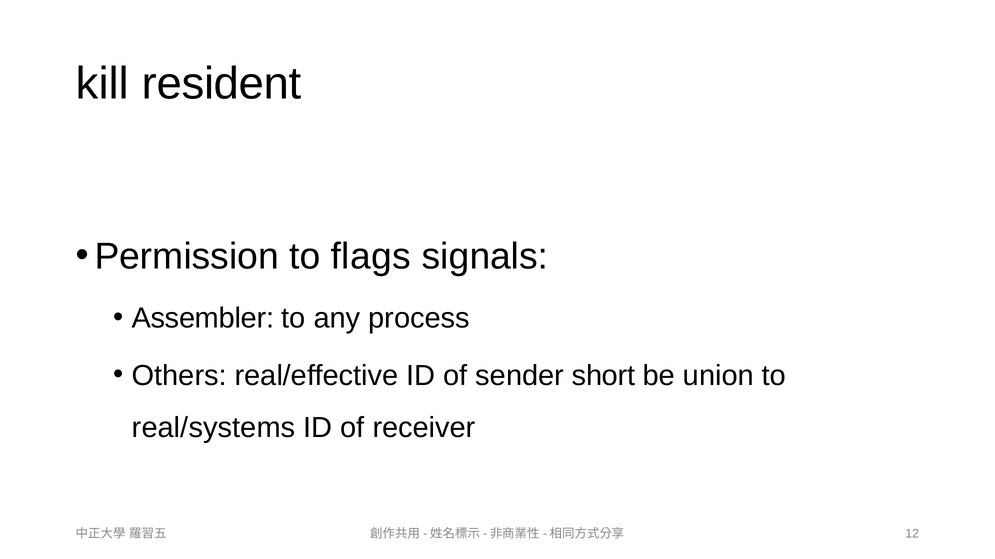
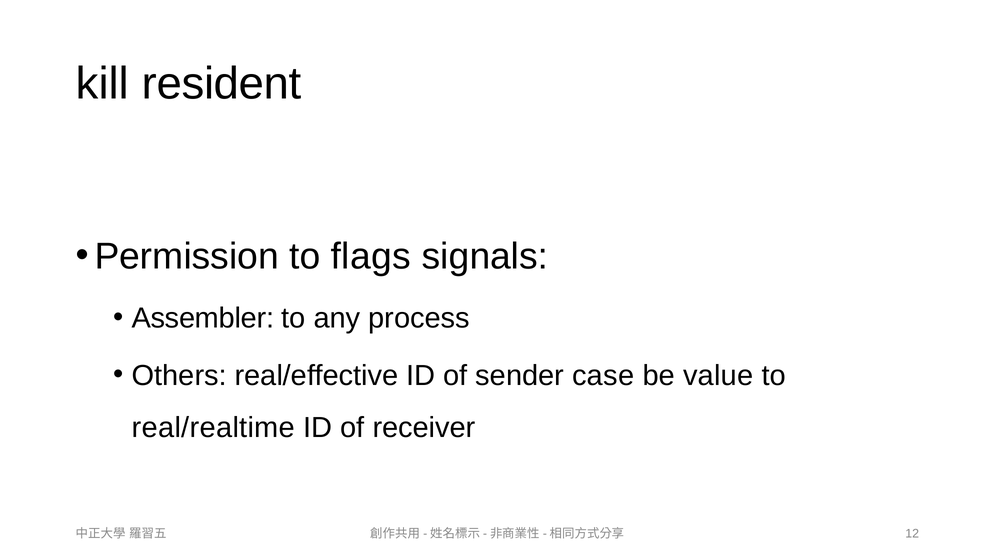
short: short -> case
union: union -> value
real/systems: real/systems -> real/realtime
